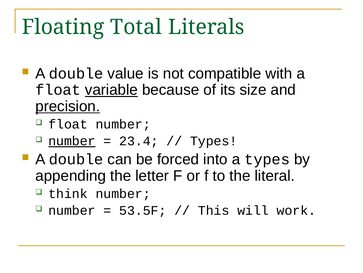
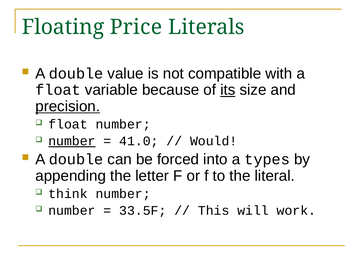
Total: Total -> Price
variable underline: present -> none
its underline: none -> present
23.4: 23.4 -> 41.0
Types at (214, 141): Types -> Would
53.5F: 53.5F -> 33.5F
